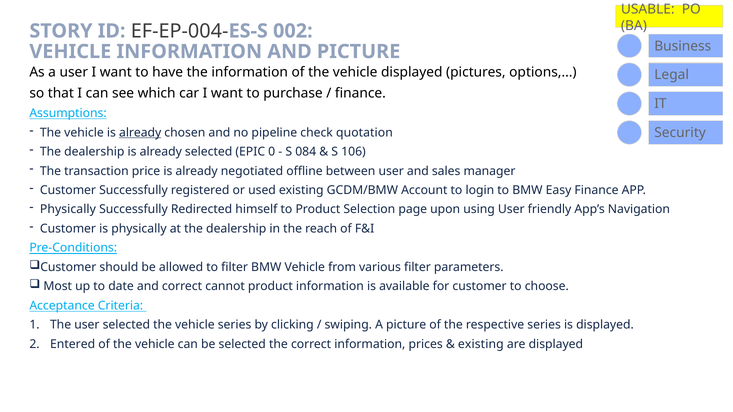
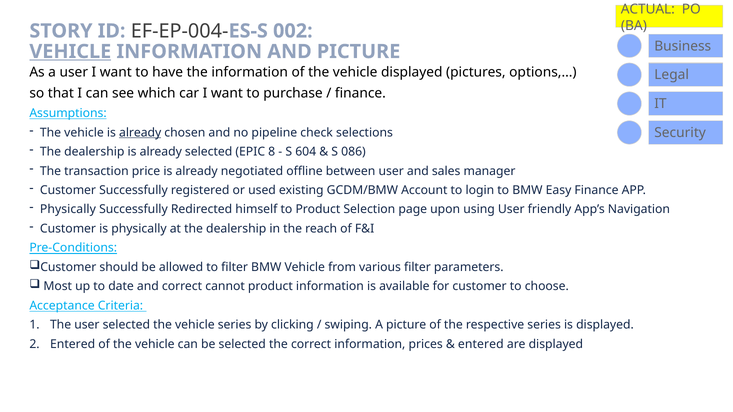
USABLE: USABLE -> ACTUAL
VEHICLE at (70, 52) underline: none -> present
quotation: quotation -> selections
0: 0 -> 8
084: 084 -> 604
106: 106 -> 086
existing at (481, 344): existing -> entered
